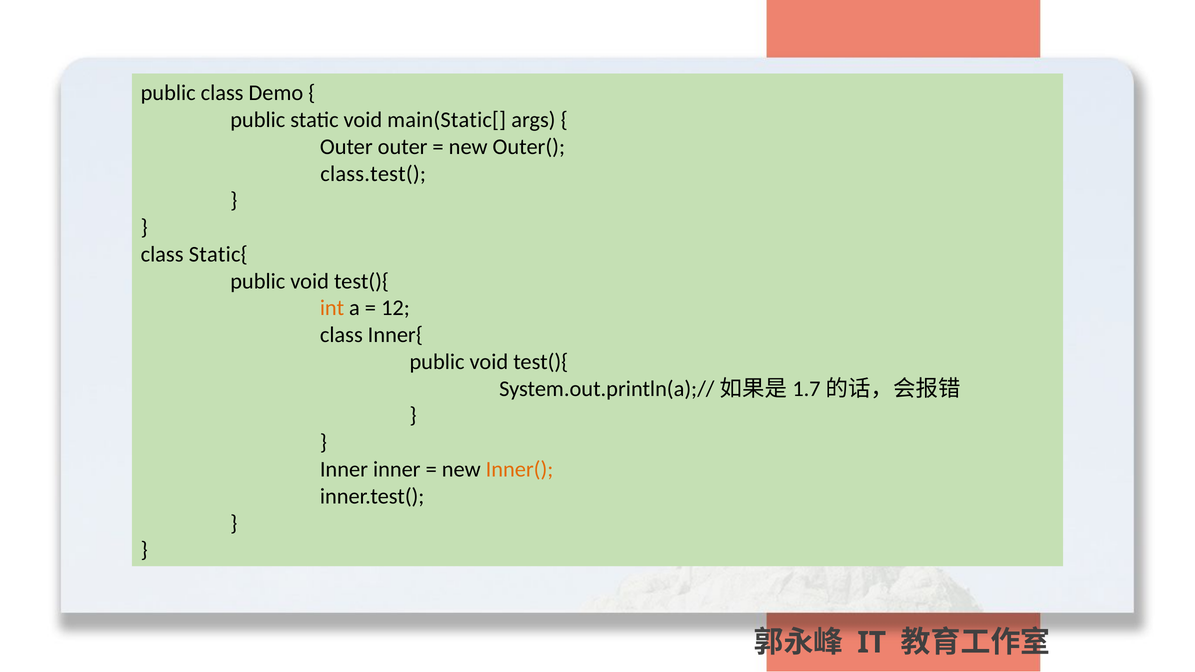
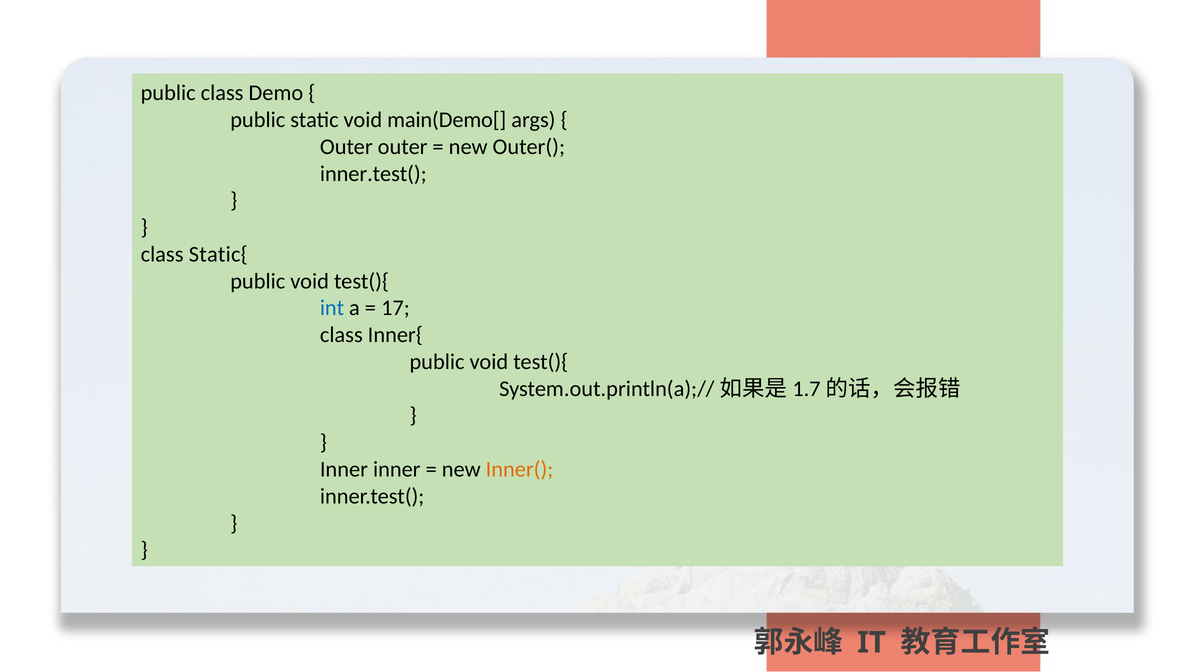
main(Static[: main(Static[ -> main(Demo[
class.test( at (373, 174): class.test( -> inner.test(
int colour: orange -> blue
12: 12 -> 17
